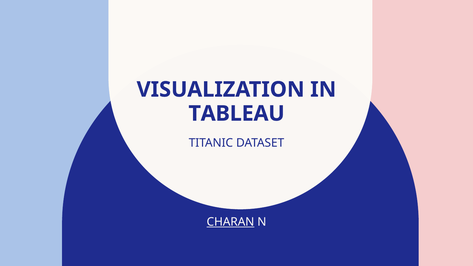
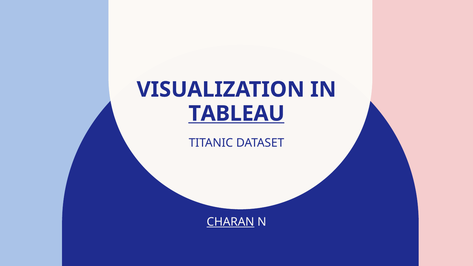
TABLEAU underline: none -> present
